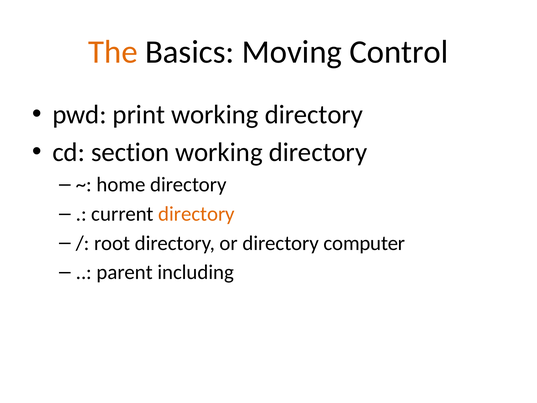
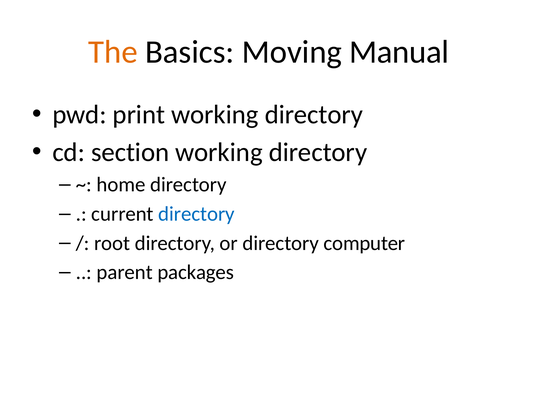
Control: Control -> Manual
directory at (196, 214) colour: orange -> blue
including: including -> packages
